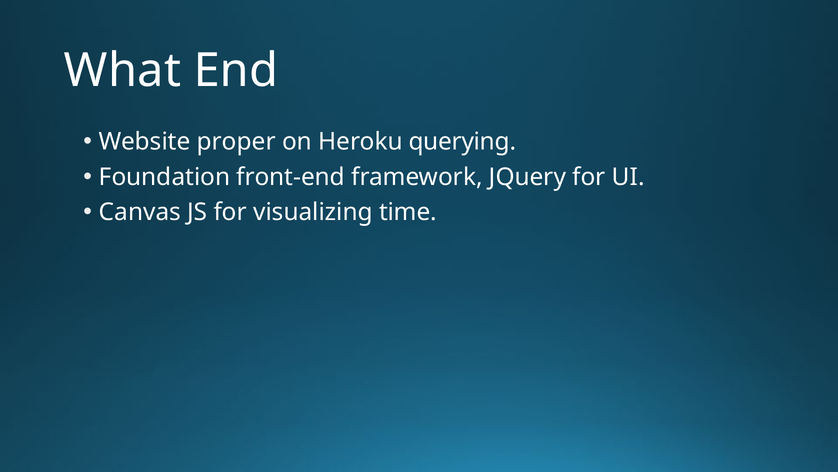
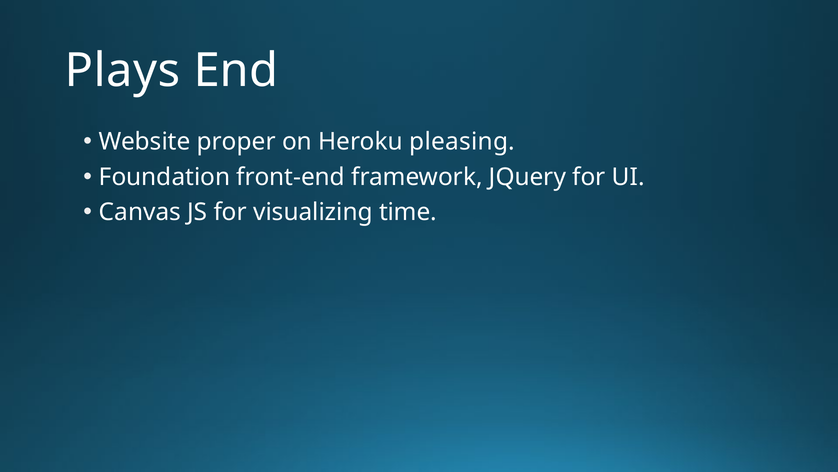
What: What -> Plays
querying: querying -> pleasing
